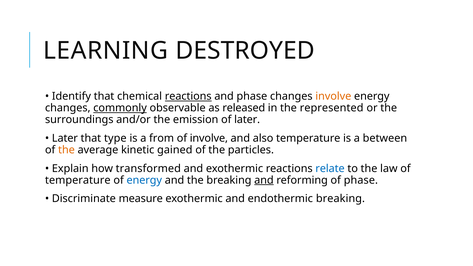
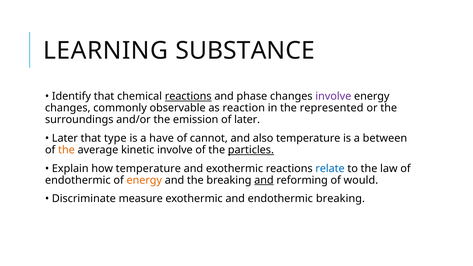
DESTROYED: DESTROYED -> SUBSTANCE
involve at (333, 96) colour: orange -> purple
commonly underline: present -> none
released: released -> reaction
from: from -> have
of involve: involve -> cannot
kinetic gained: gained -> involve
particles underline: none -> present
how transformed: transformed -> temperature
temperature at (78, 180): temperature -> endothermic
energy at (144, 180) colour: blue -> orange
of phase: phase -> would
